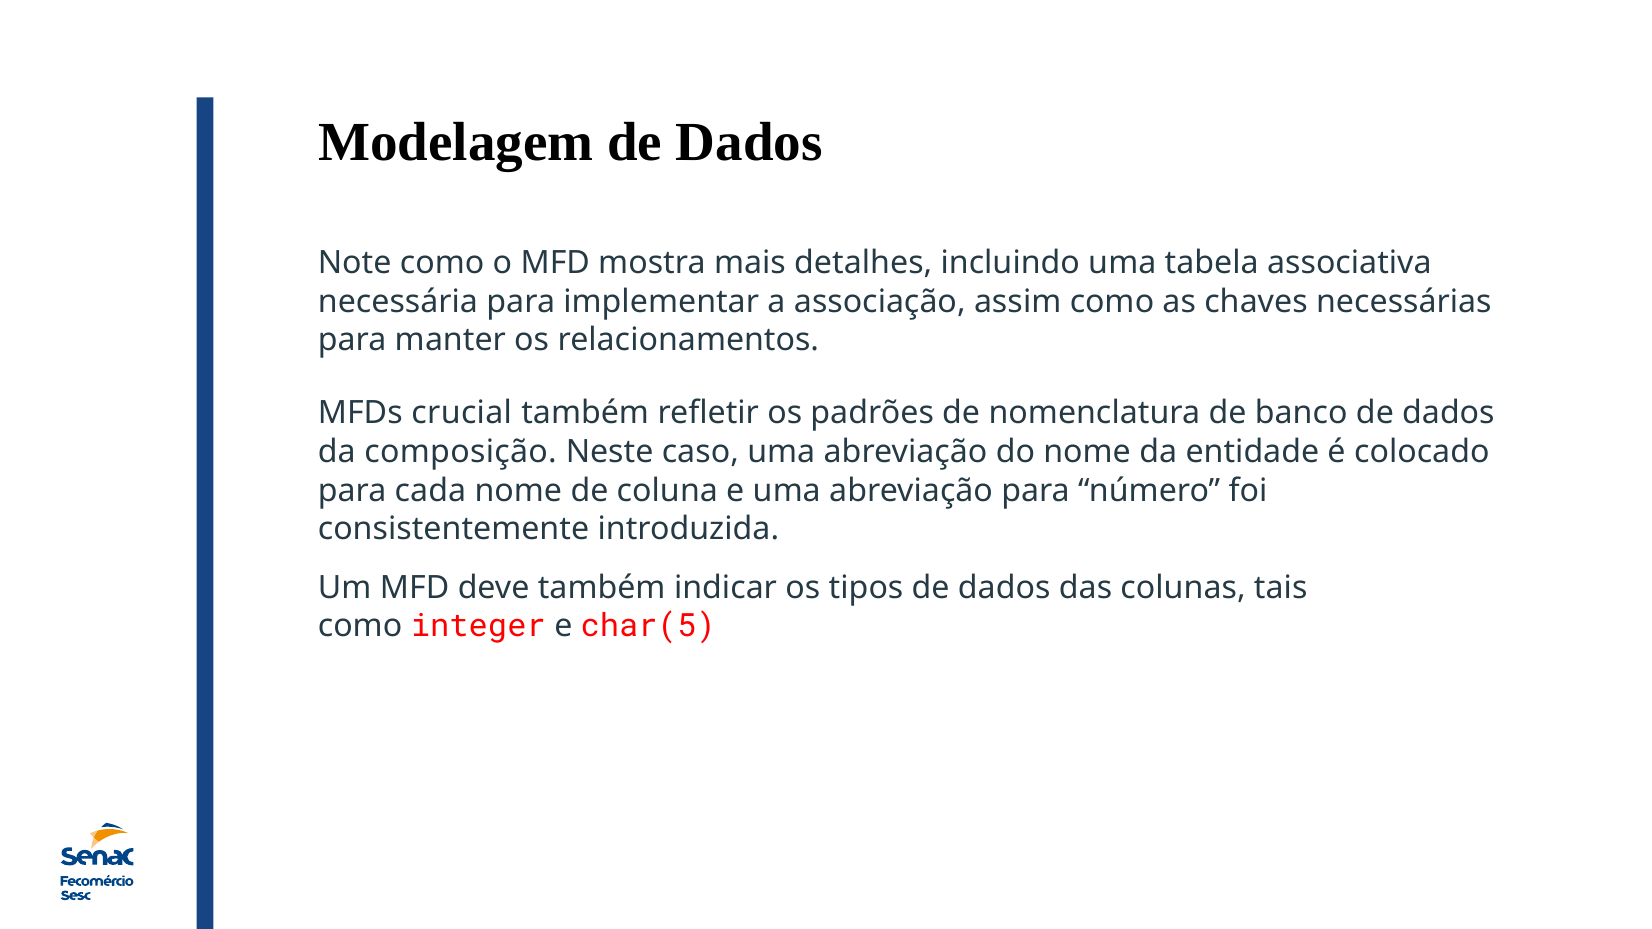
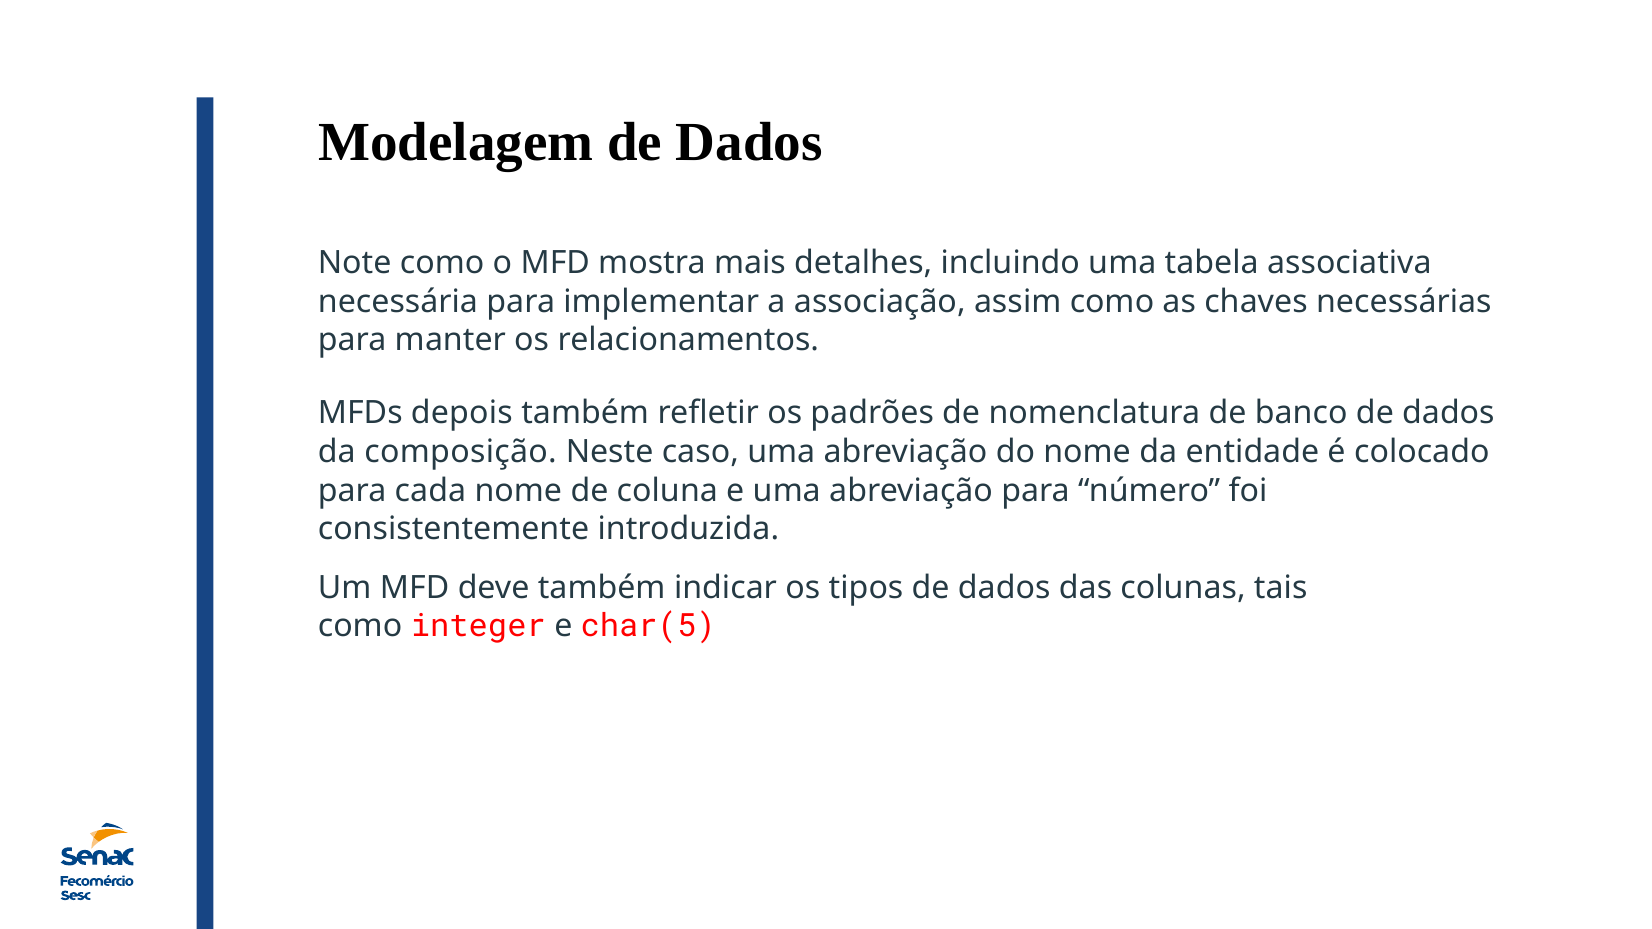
crucial: crucial -> depois
